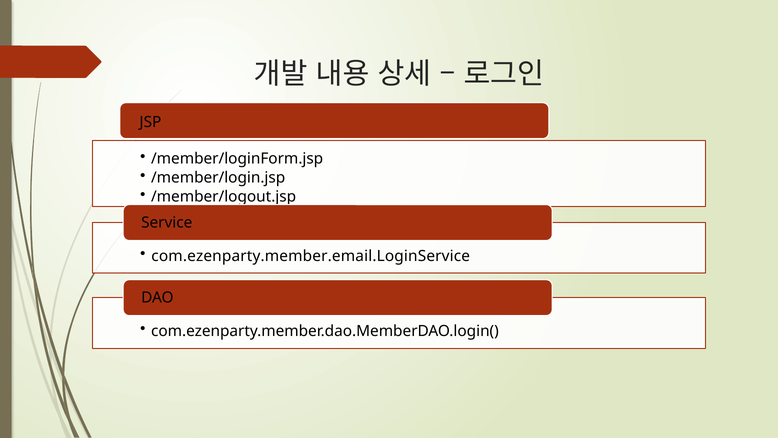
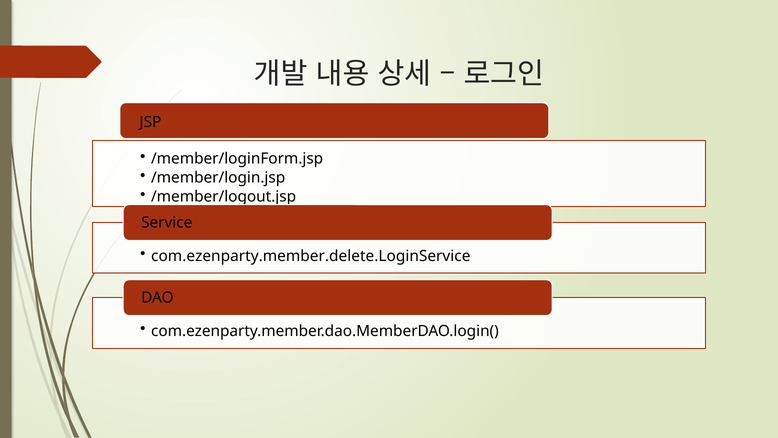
com.ezenparty.member.email.LoginService: com.ezenparty.member.email.LoginService -> com.ezenparty.member.delete.LoginService
